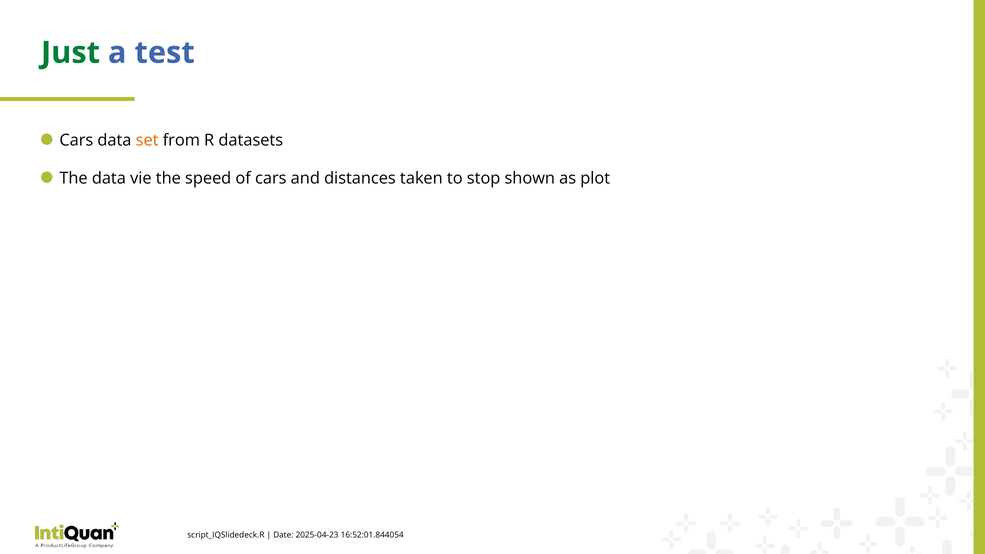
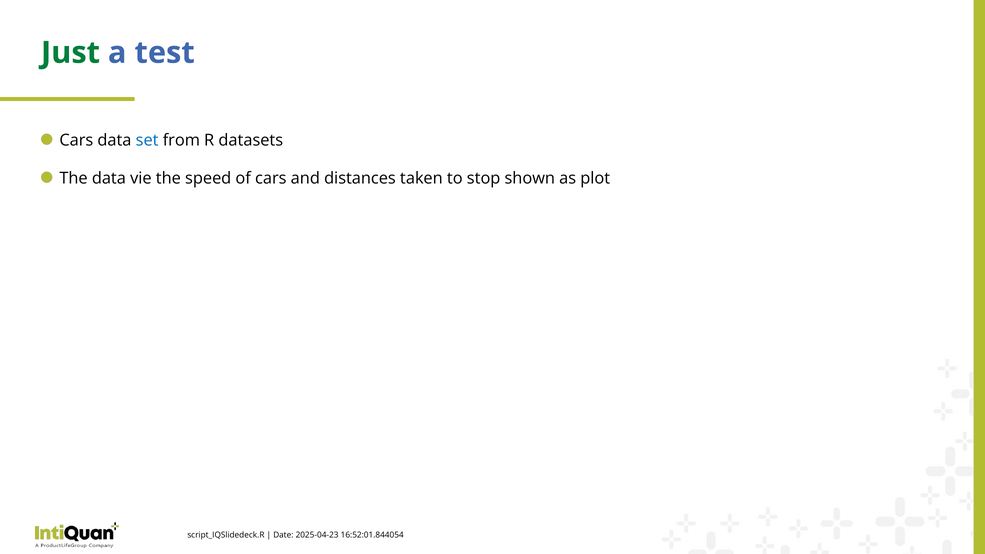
set colour: orange -> blue
